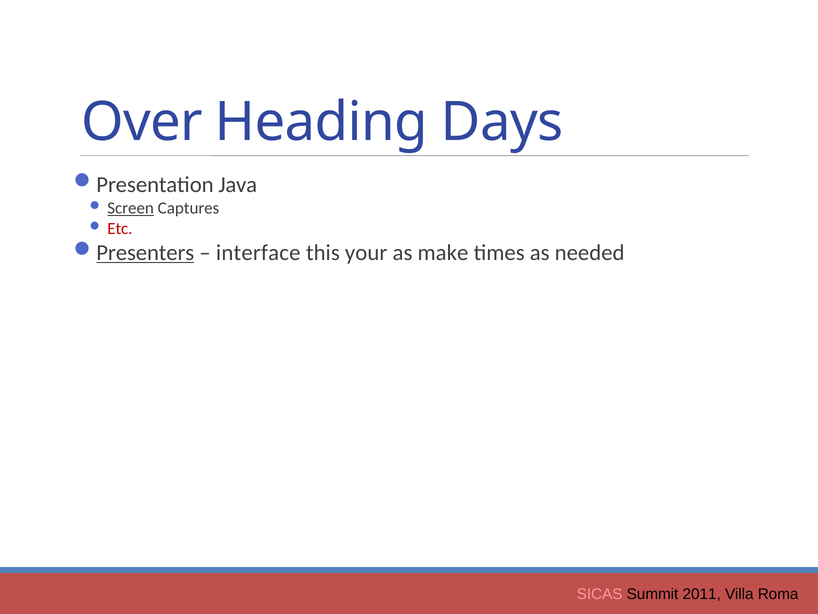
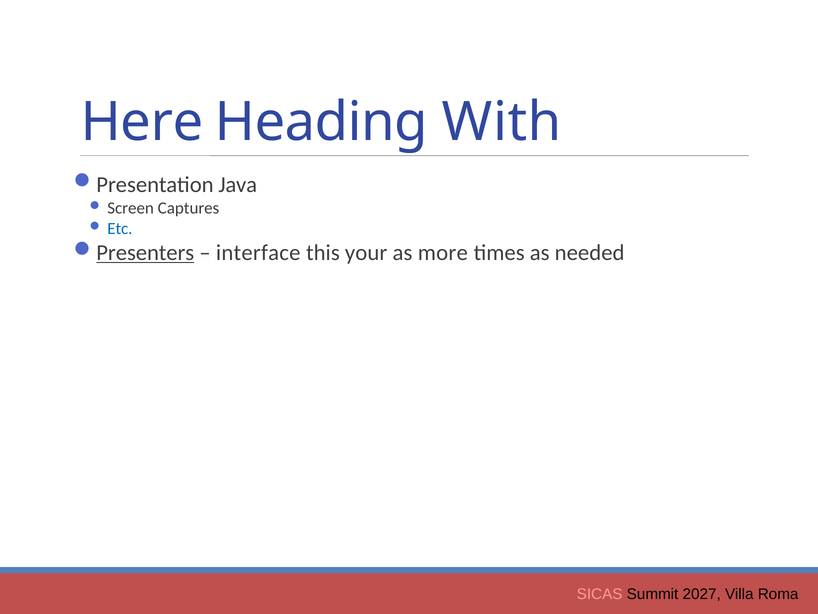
Over: Over -> Here
Days: Days -> With
Screen underline: present -> none
Etc colour: red -> blue
make: make -> more
2011: 2011 -> 2027
